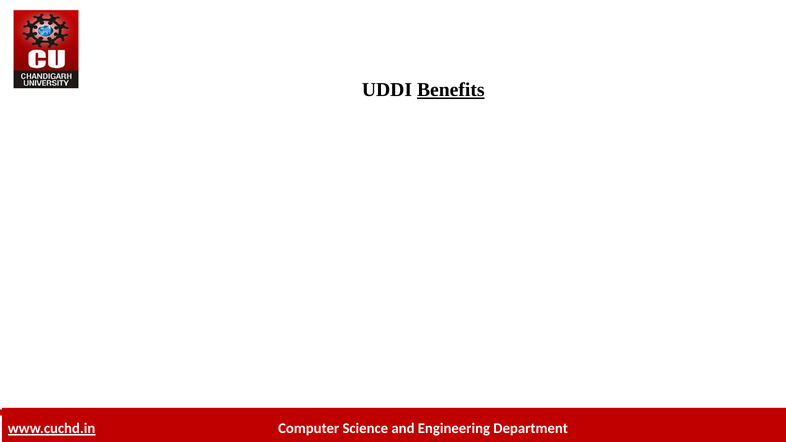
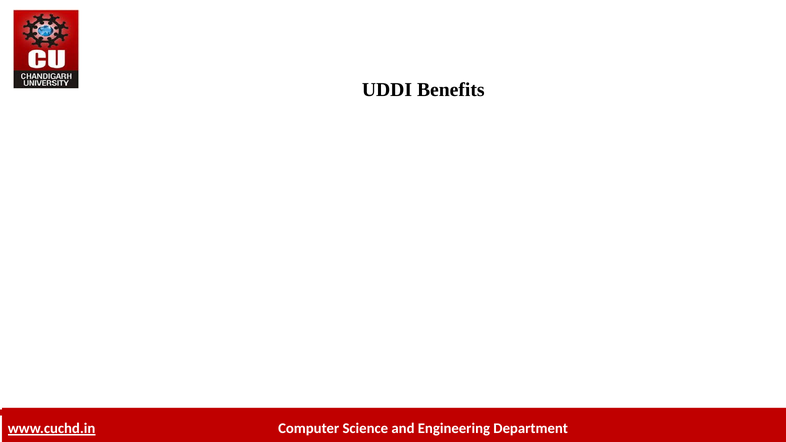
Benefits underline: present -> none
